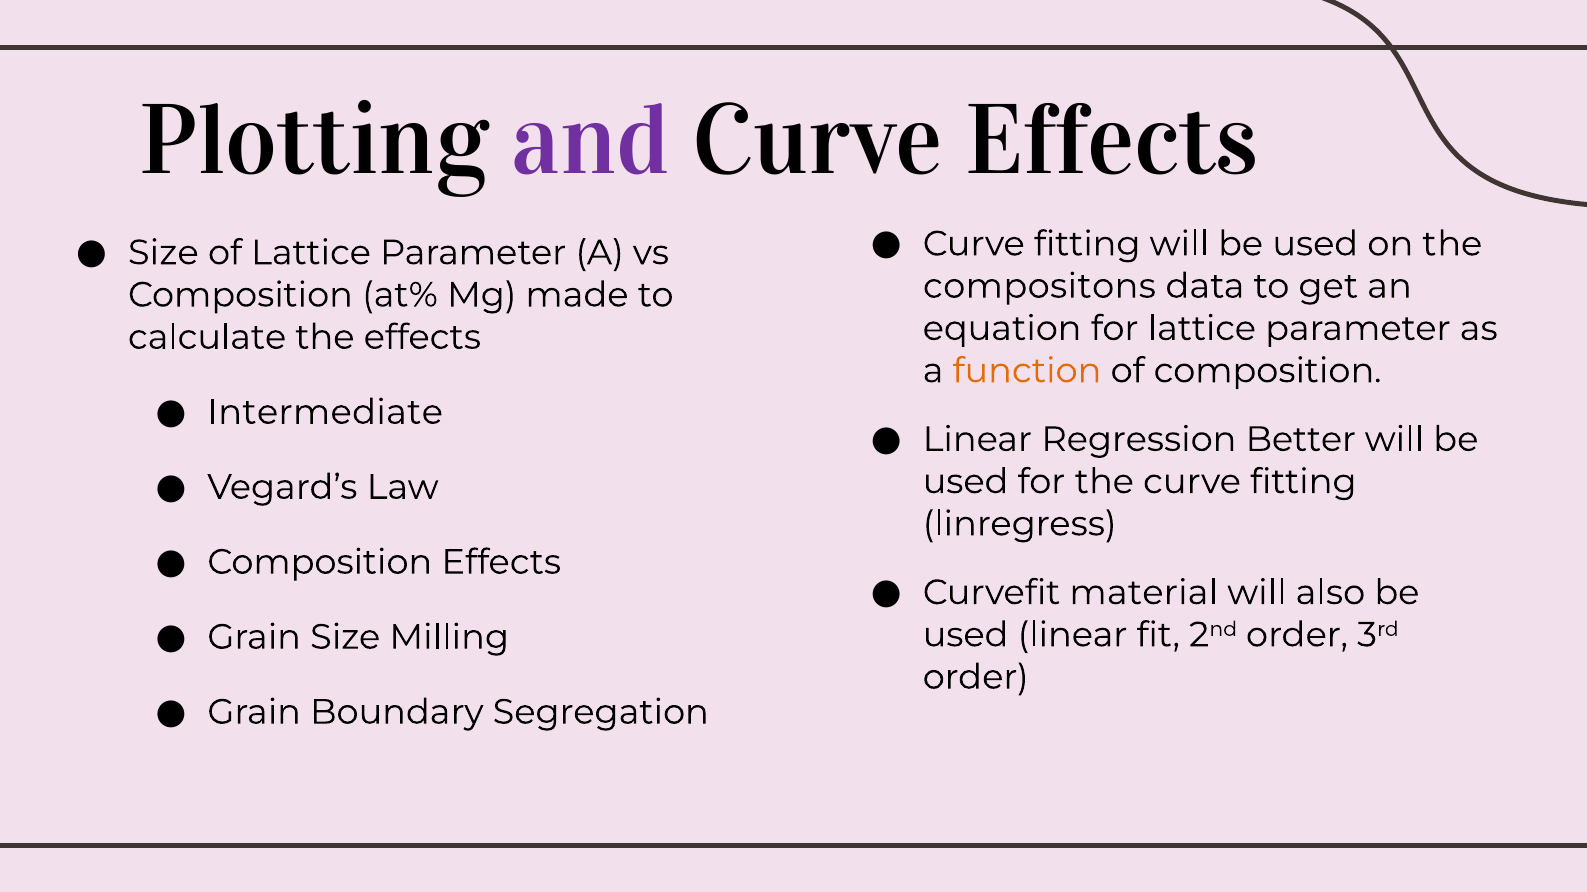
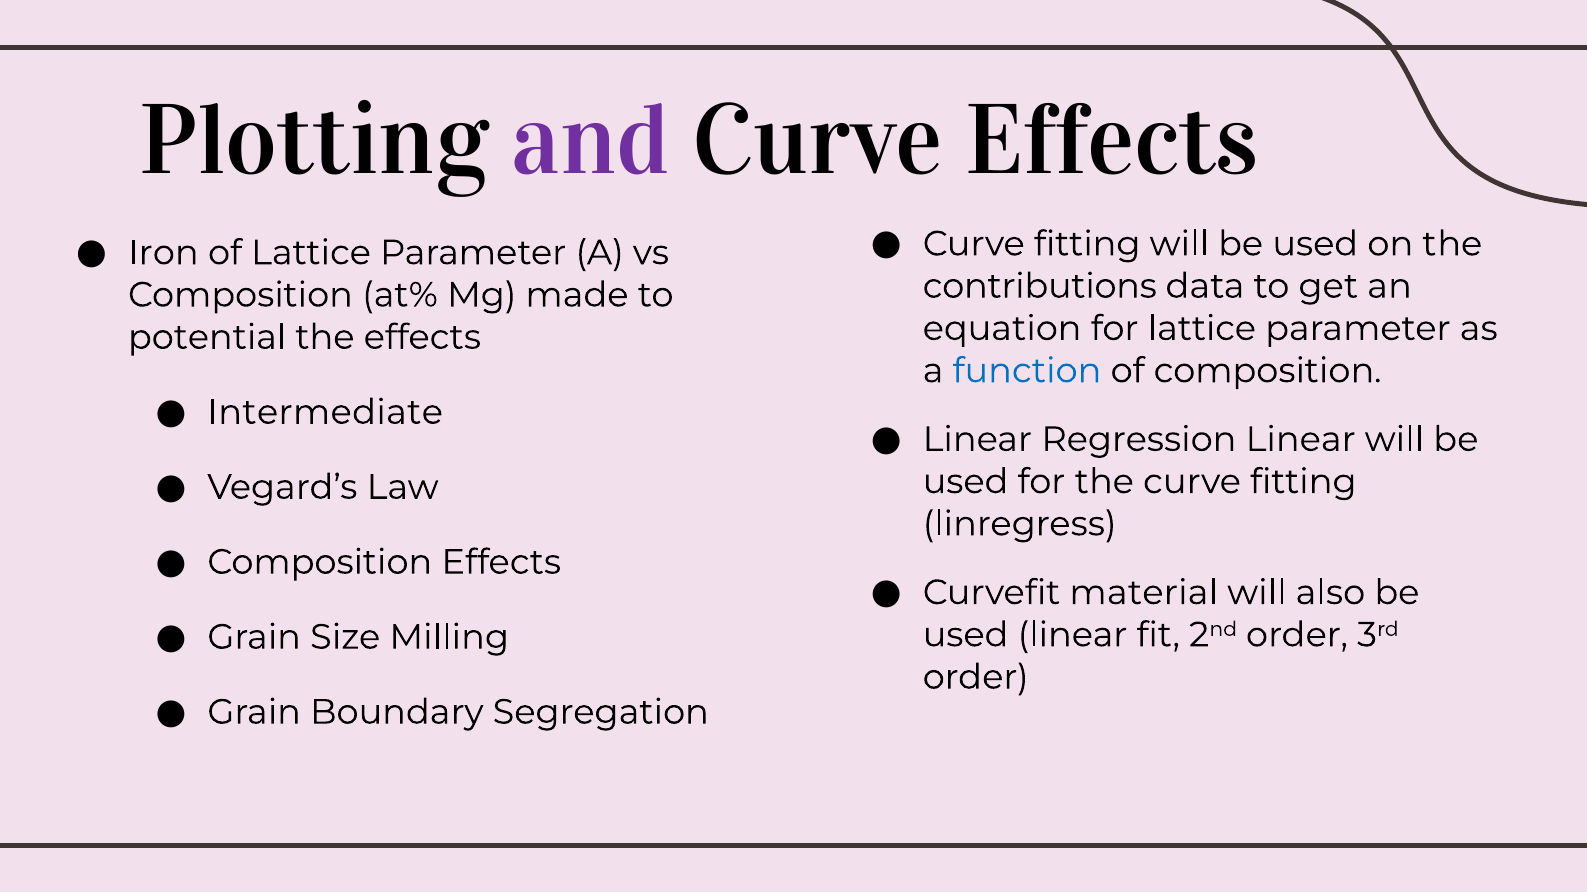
Size at (163, 253): Size -> Iron
compositons: compositons -> contributions
calculate: calculate -> potential
function colour: orange -> blue
Regression Better: Better -> Linear
